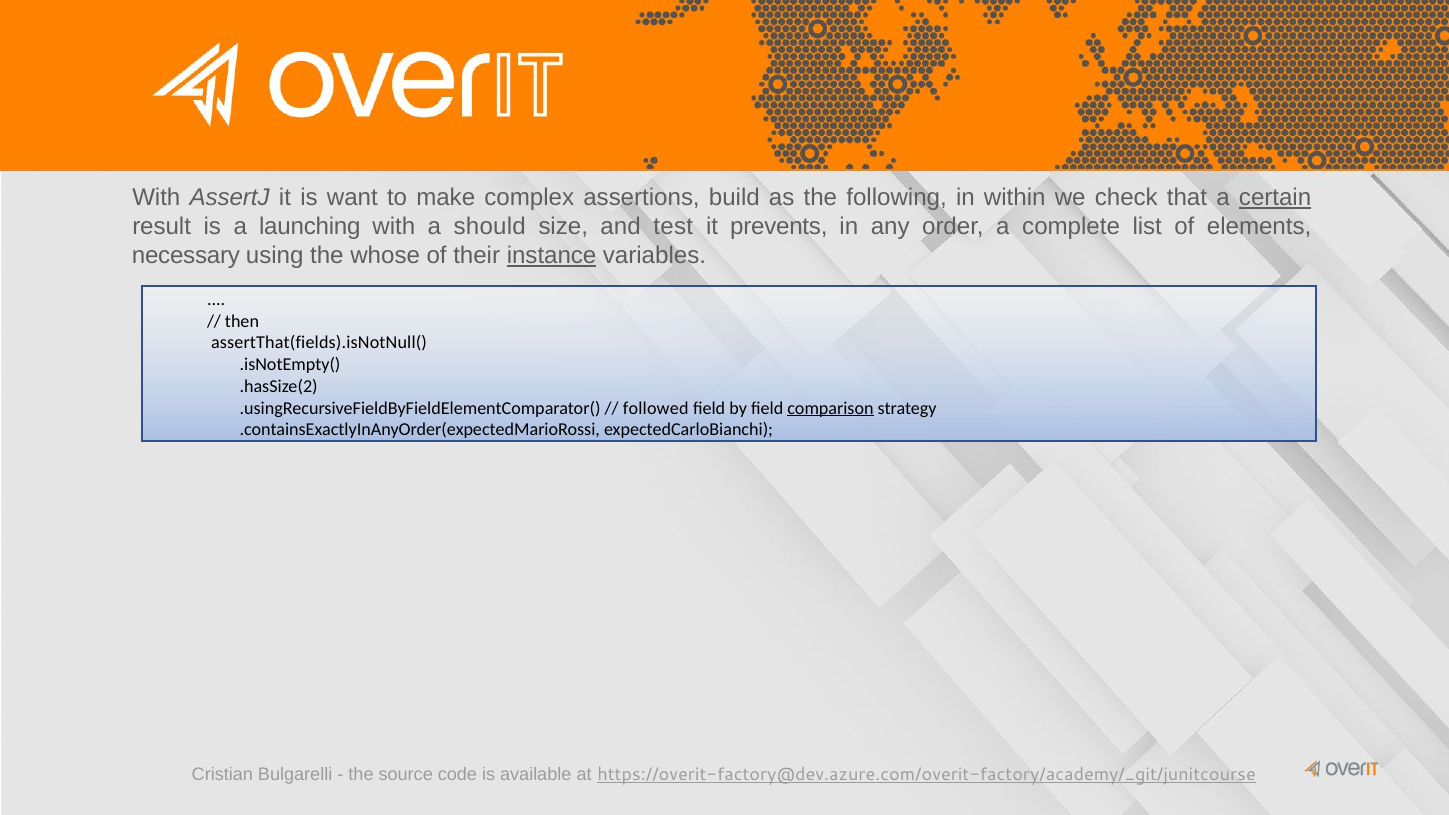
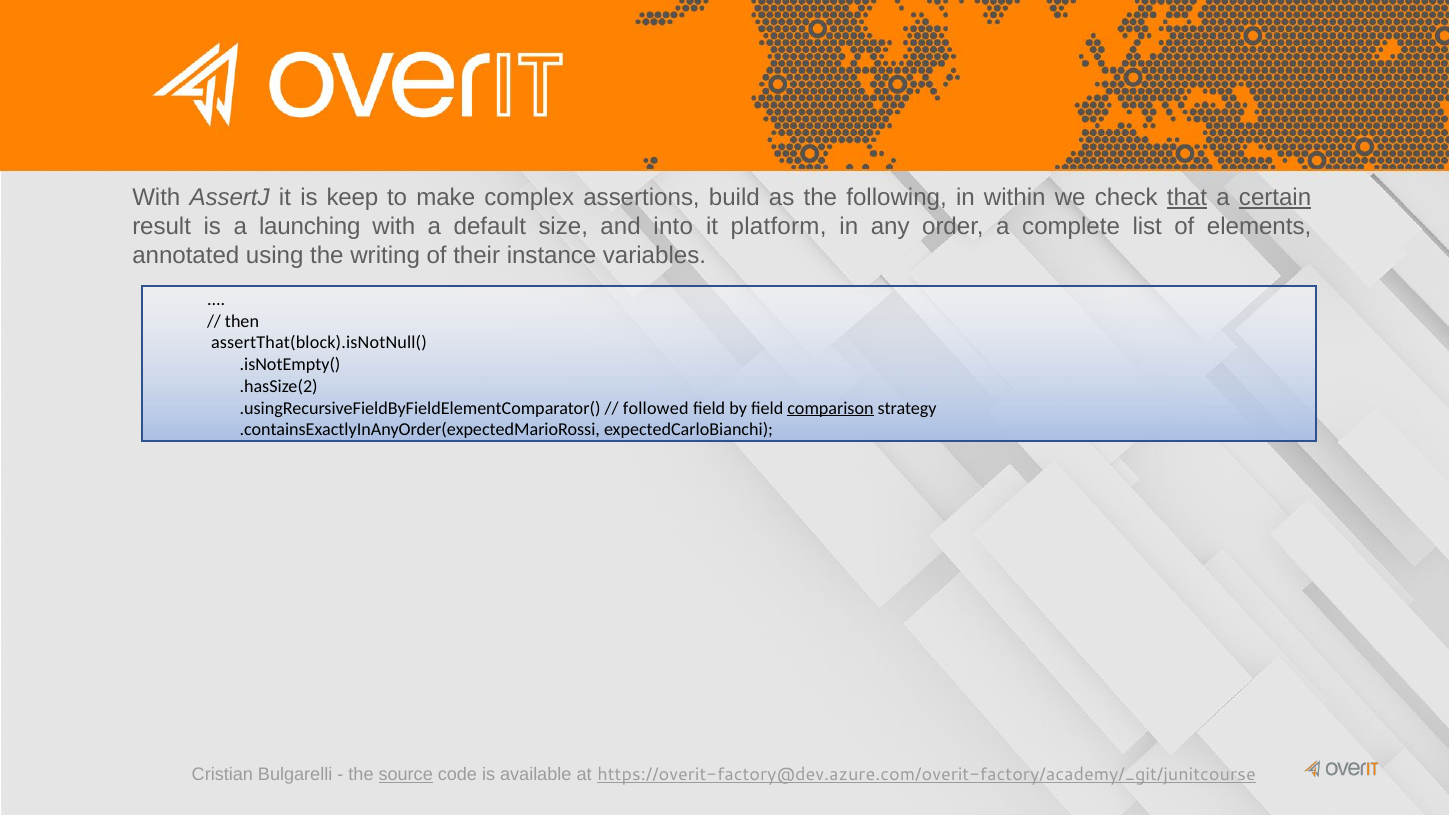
want: want -> keep
that underline: none -> present
should: should -> default
test: test -> into
prevents: prevents -> platform
necessary: necessary -> annotated
whose: whose -> writing
instance underline: present -> none
assertThat(fields).isNotNull(: assertThat(fields).isNotNull( -> assertThat(block).isNotNull(
source underline: none -> present
